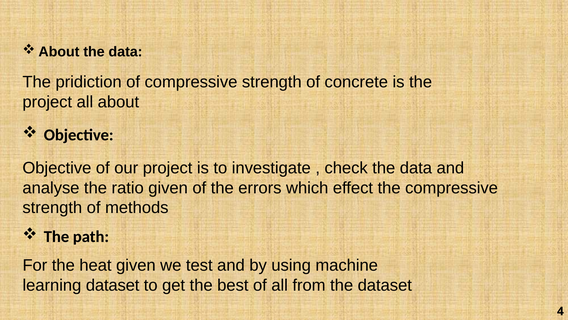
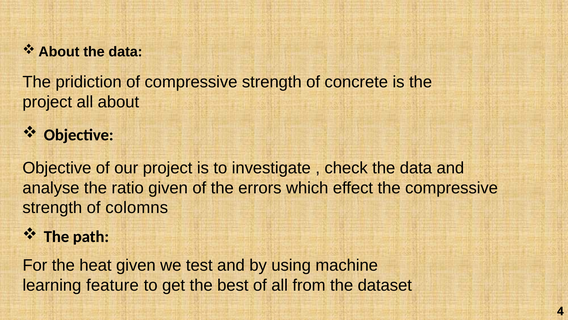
methods: methods -> colomns
learning dataset: dataset -> feature
